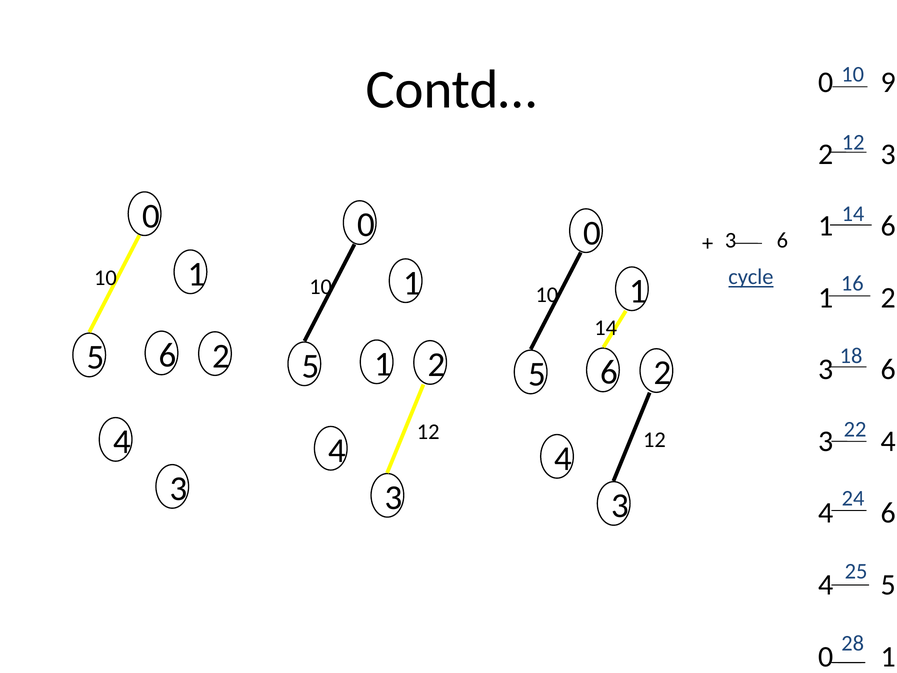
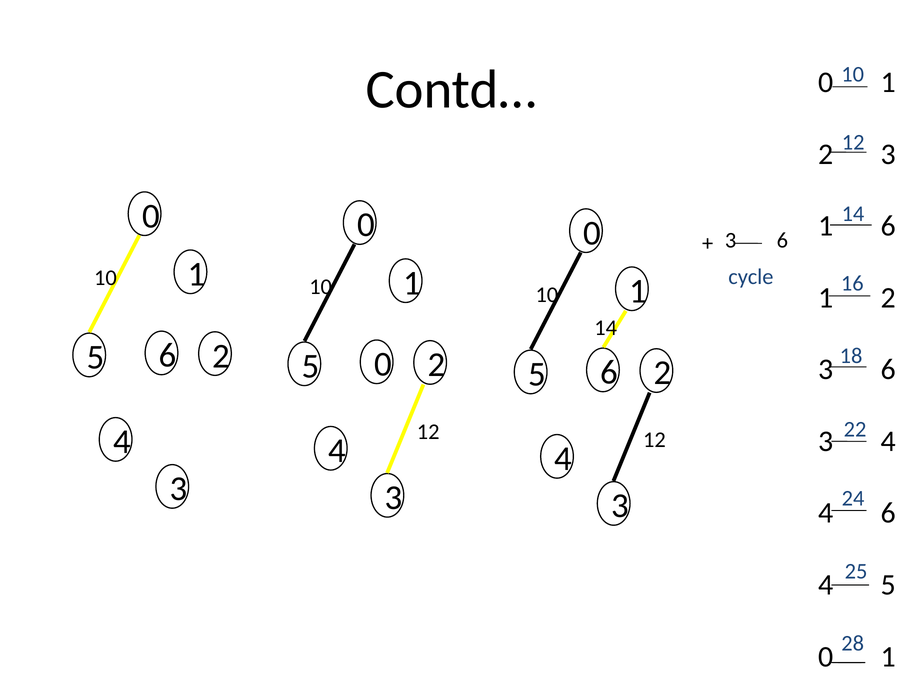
9 at (888, 82): 9 -> 1
cycle underline: present -> none
1 at (383, 364): 1 -> 0
